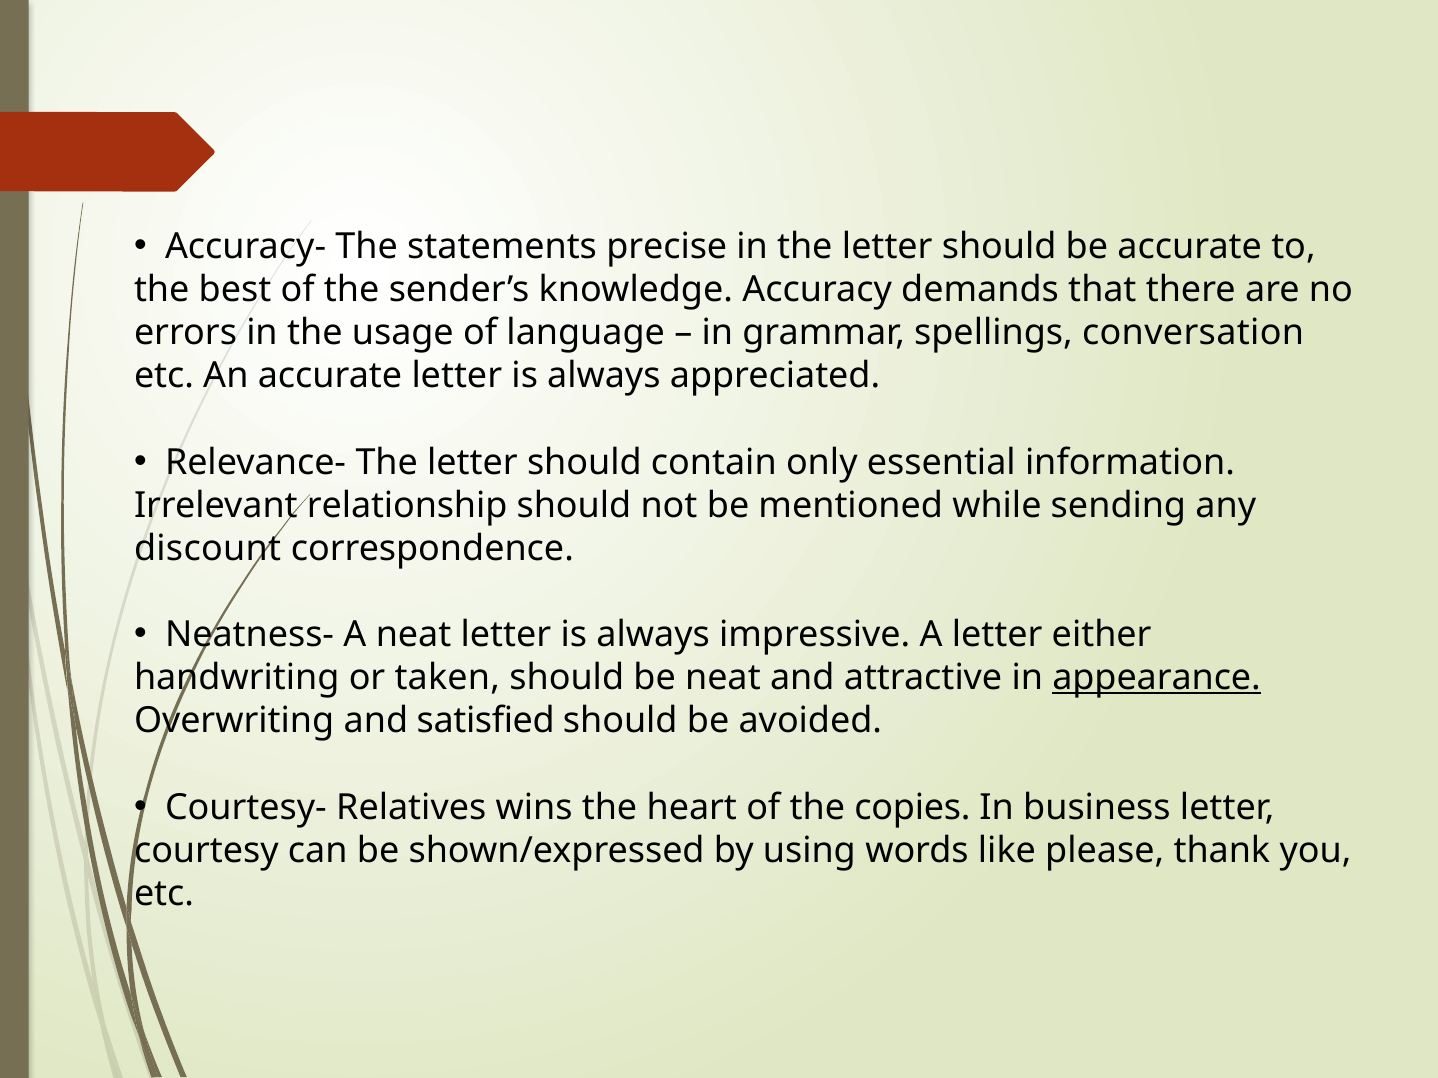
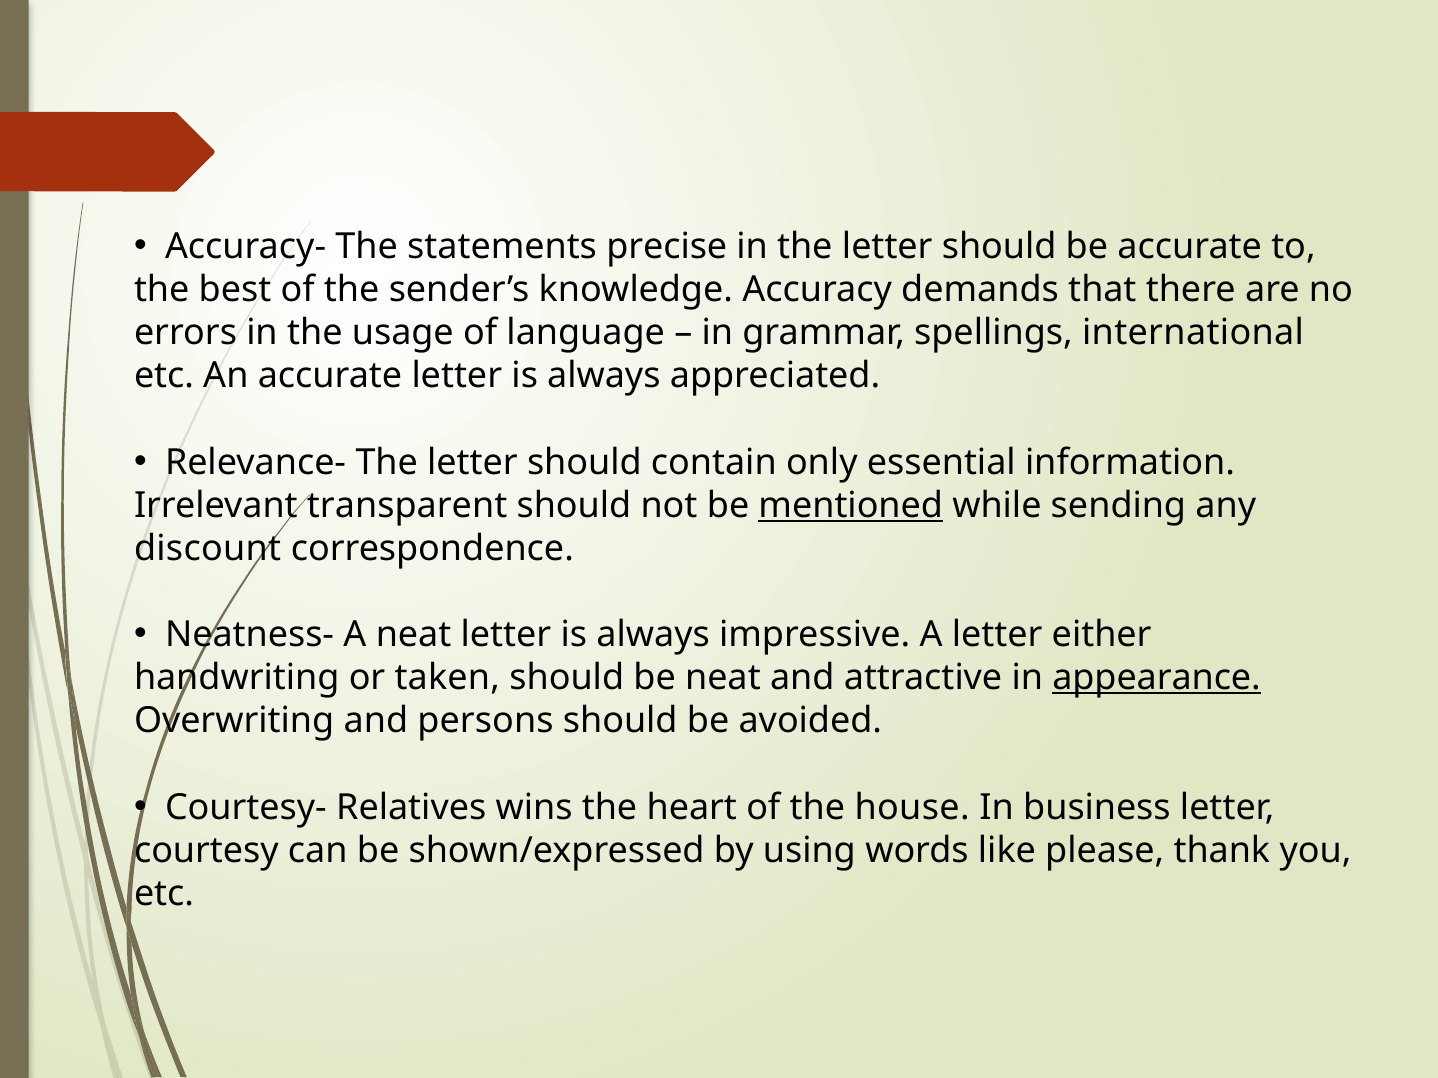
conversation: conversation -> international
relationship: relationship -> transparent
mentioned underline: none -> present
satisfied: satisfied -> persons
copies: copies -> house
